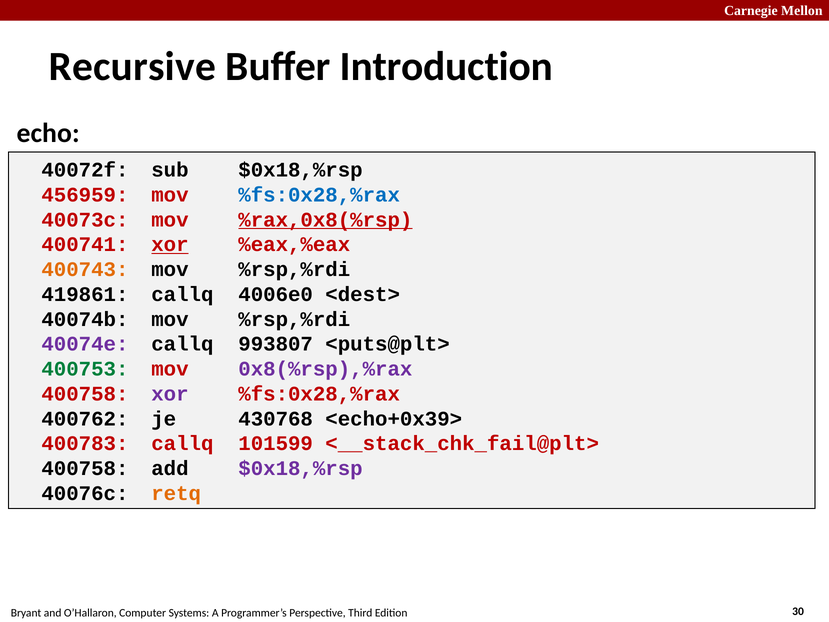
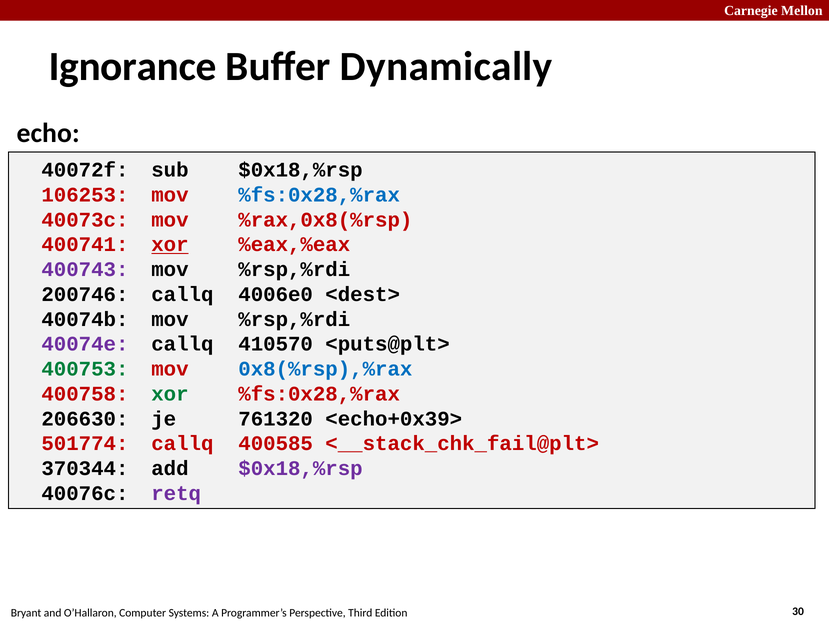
Recursive: Recursive -> Ignorance
Introduction: Introduction -> Dynamically
456959: 456959 -> 106253
%rax,0x8(%rsp underline: present -> none
400743 colour: orange -> purple
419861: 419861 -> 200746
993807: 993807 -> 410570
0x8(%rsp),%rax colour: purple -> blue
xor at (170, 394) colour: purple -> green
400762: 400762 -> 206630
430768: 430768 -> 761320
400783: 400783 -> 501774
101599: 101599 -> 400585
400758 at (85, 468): 400758 -> 370344
retq colour: orange -> purple
